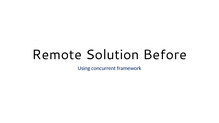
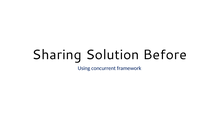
Remote: Remote -> Sharing
